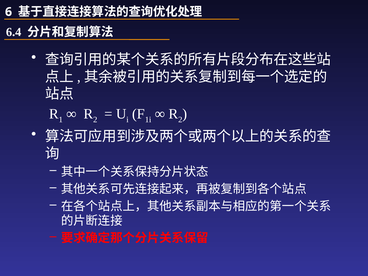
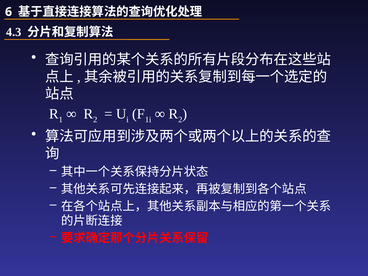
6.4: 6.4 -> 4.3
